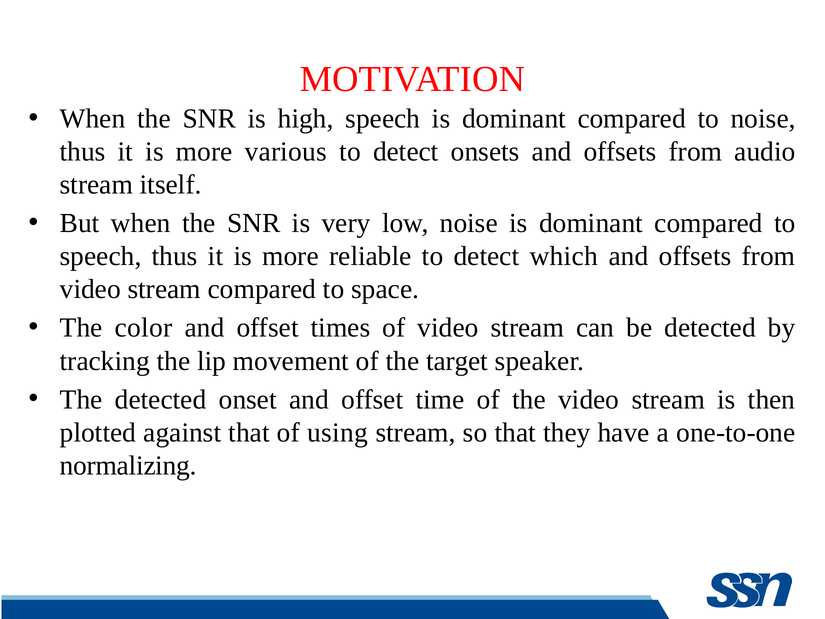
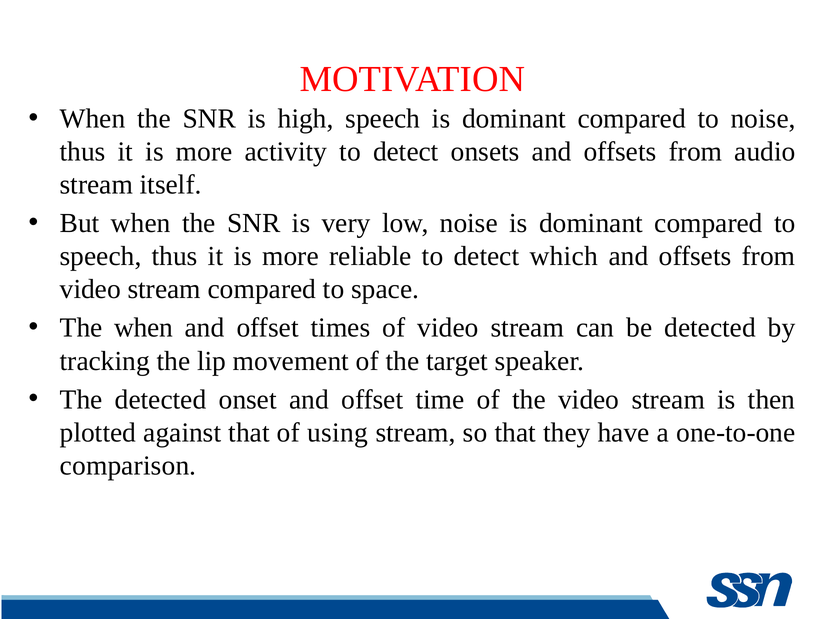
various: various -> activity
The color: color -> when
normalizing: normalizing -> comparison
